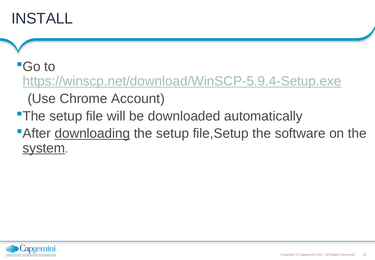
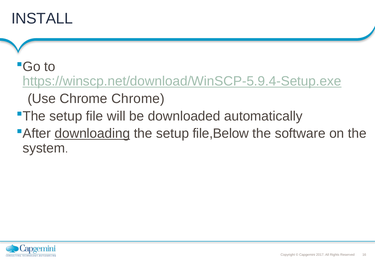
Chrome Account: Account -> Chrome
file,Setup: file,Setup -> file,Below
system underline: present -> none
